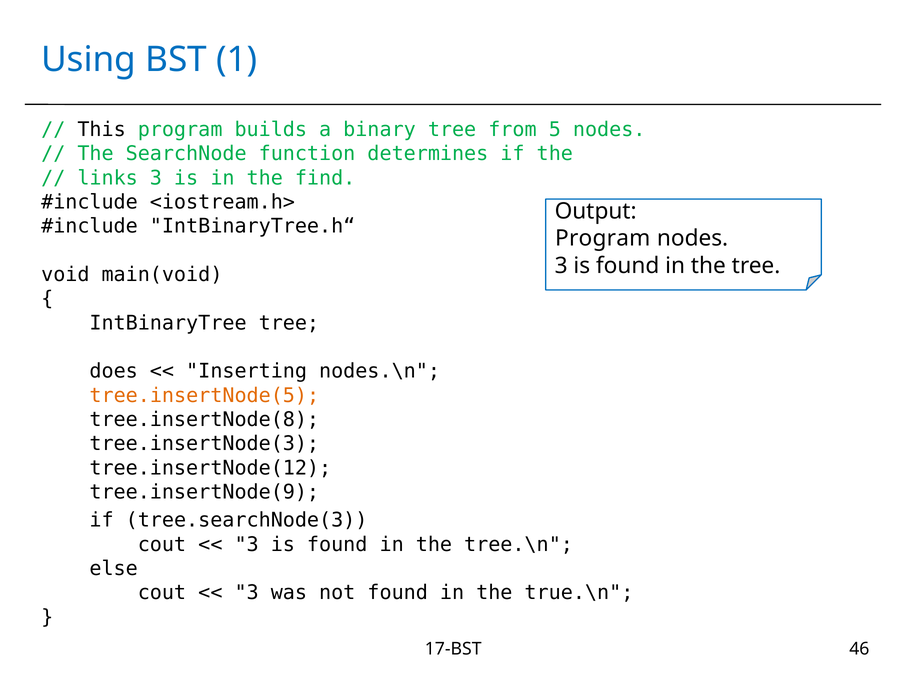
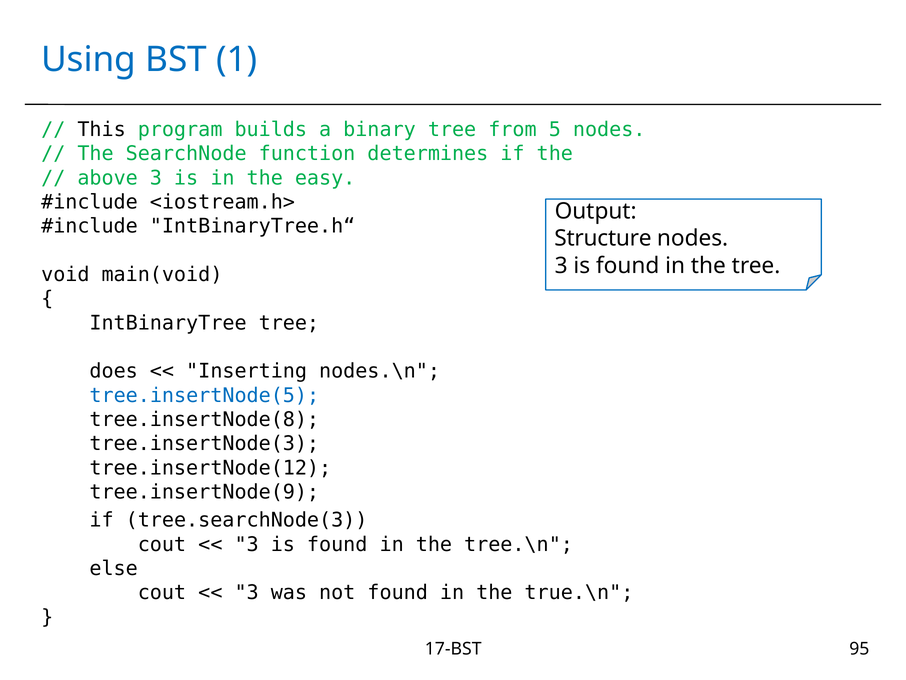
links: links -> above
find: find -> easy
Program at (603, 238): Program -> Structure
tree.insertNode(5 colour: orange -> blue
46: 46 -> 95
